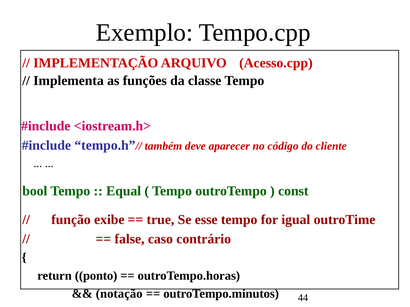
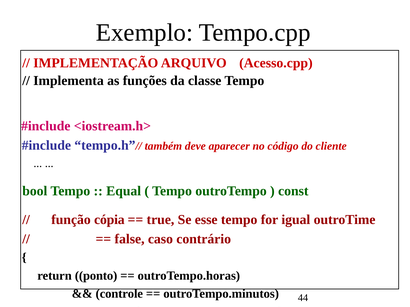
exibe: exibe -> cópia
notação: notação -> controle
